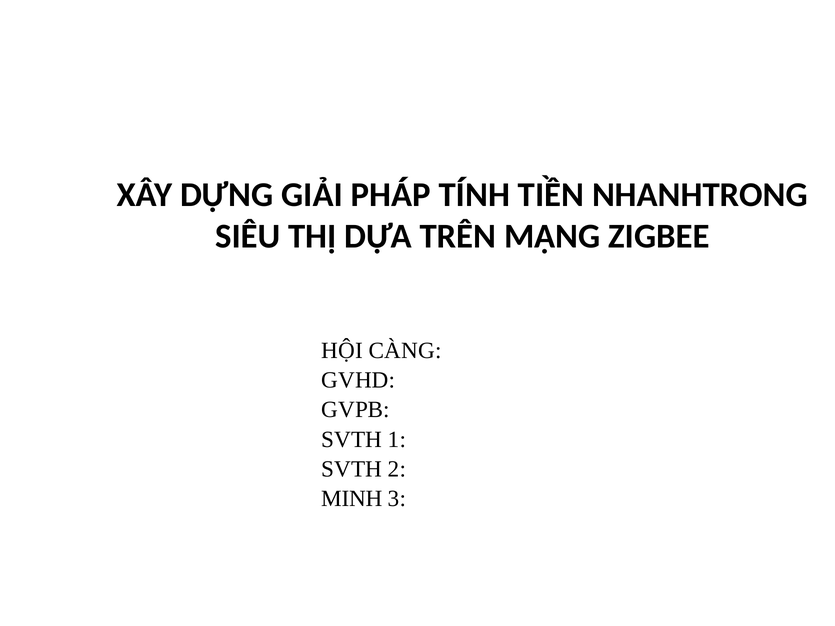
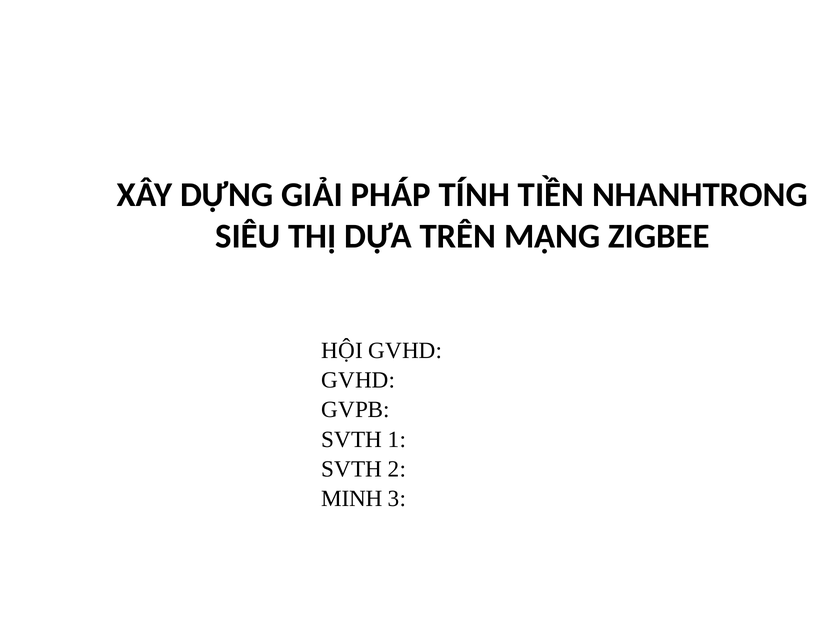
HỘI CÀNG: CÀNG -> GVHD
